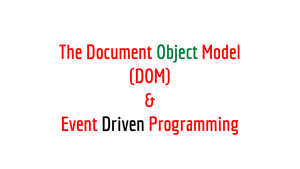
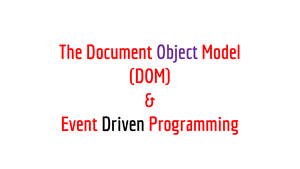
Object colour: green -> purple
